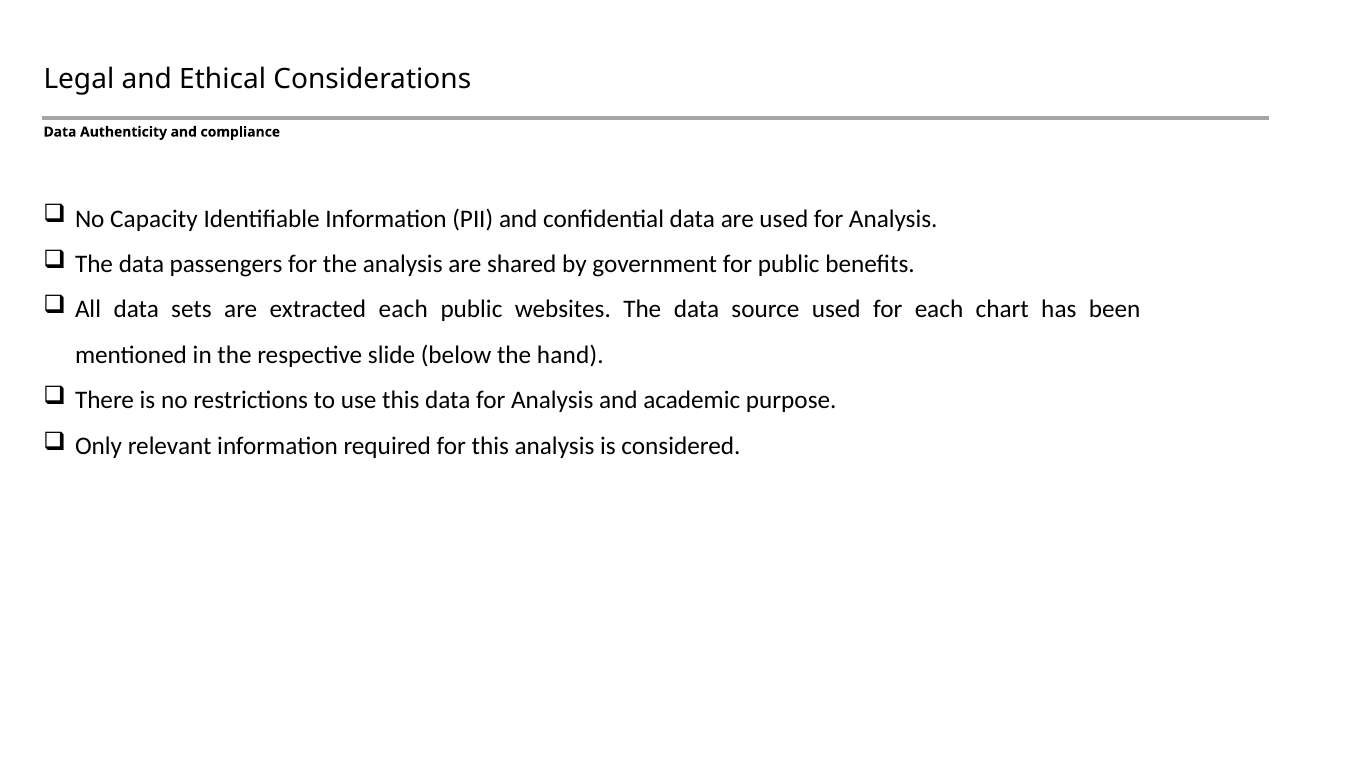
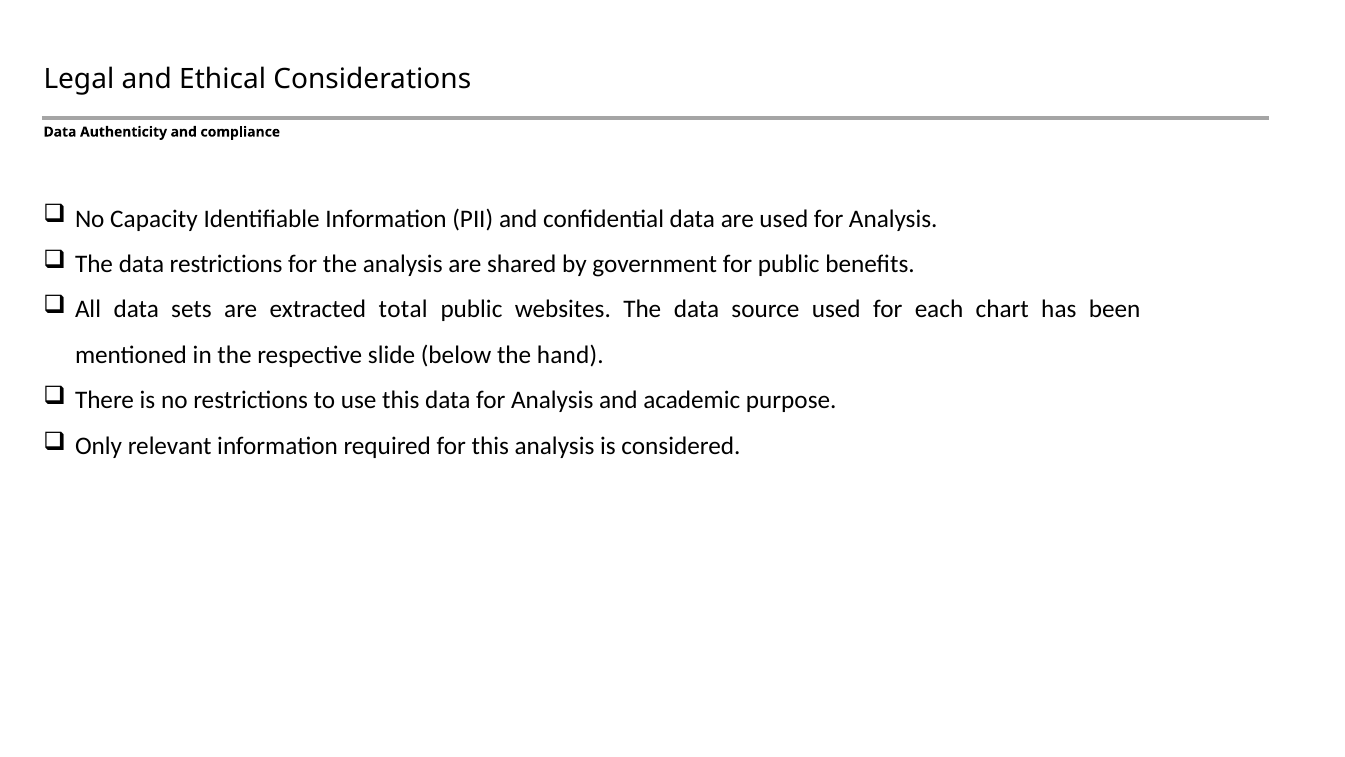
data passengers: passengers -> restrictions
extracted each: each -> total
